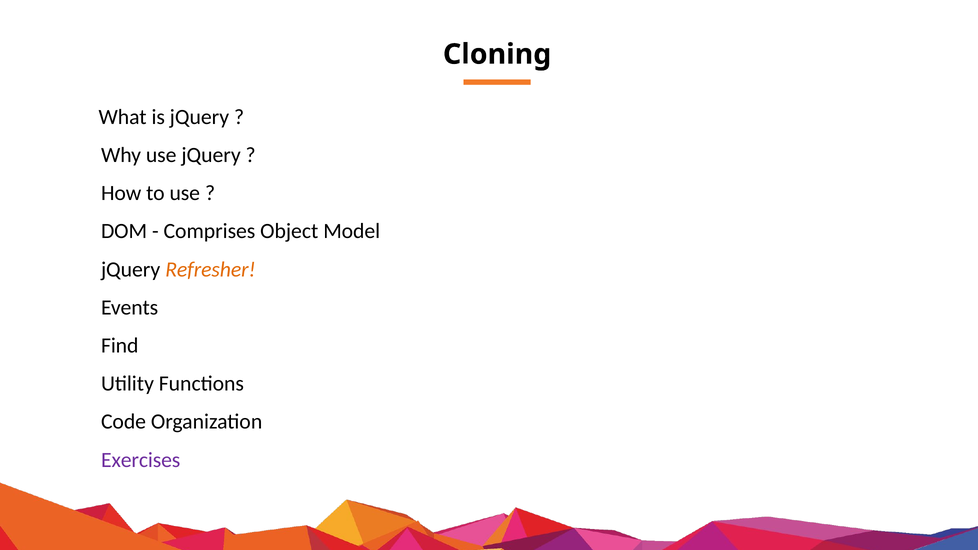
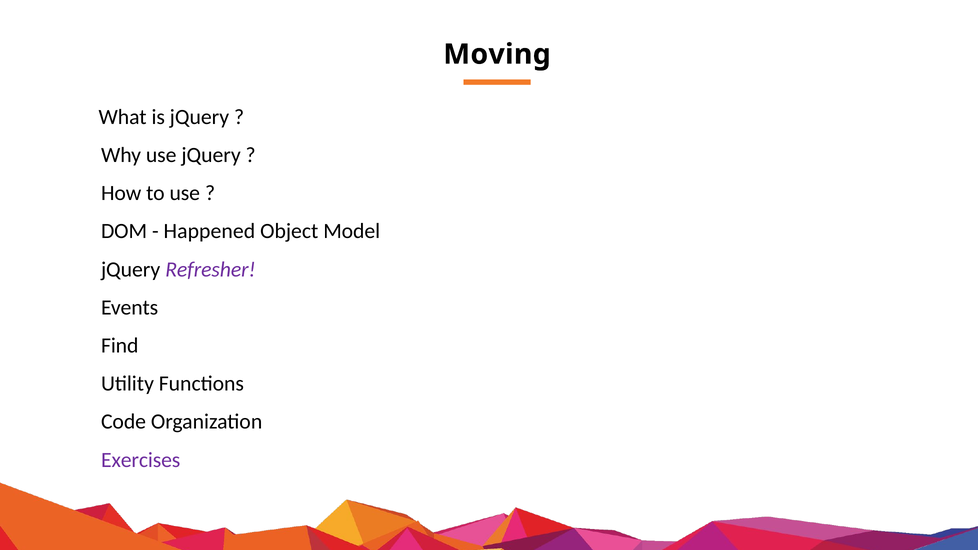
Cloning: Cloning -> Moving
Comprises: Comprises -> Happened
Refresher colour: orange -> purple
